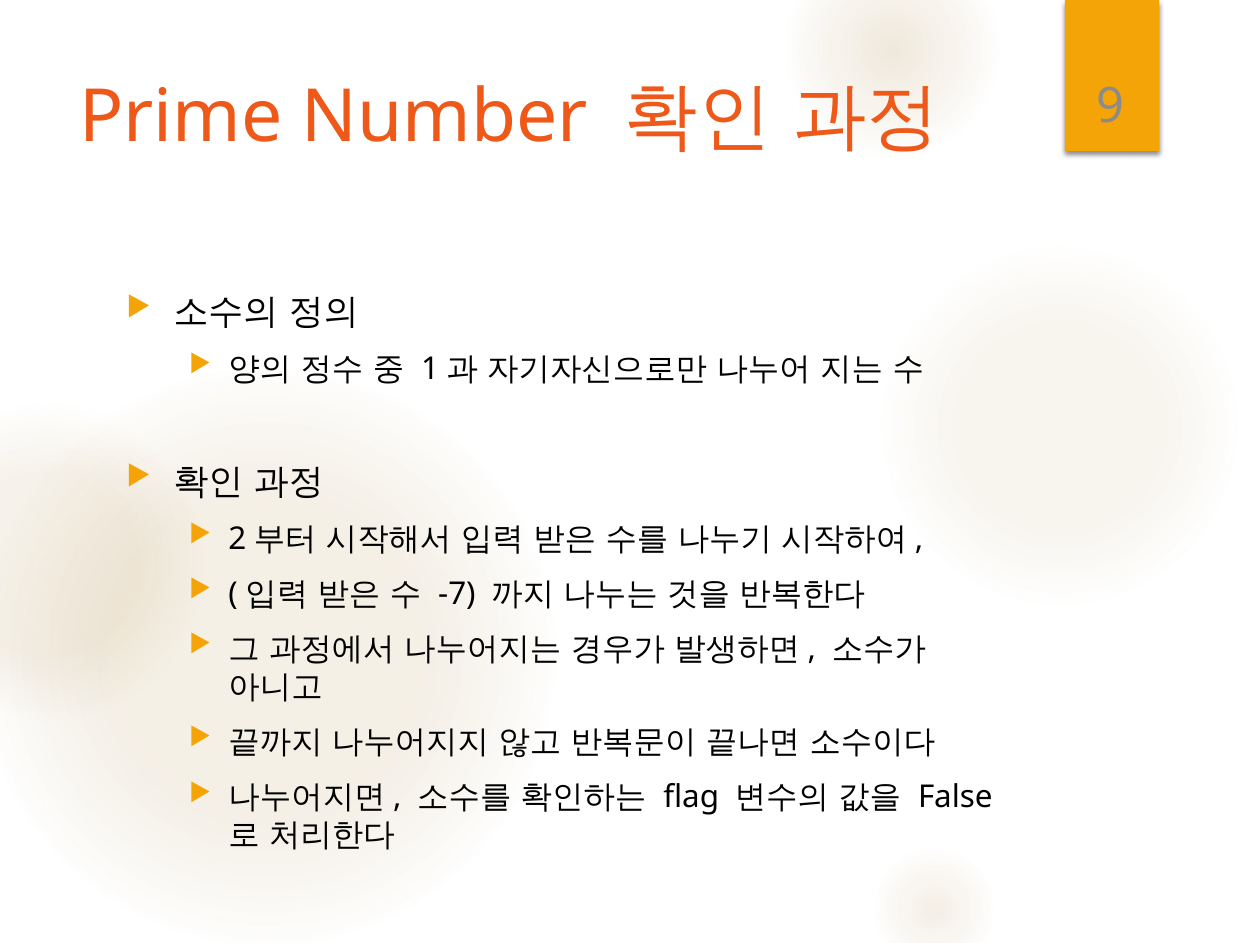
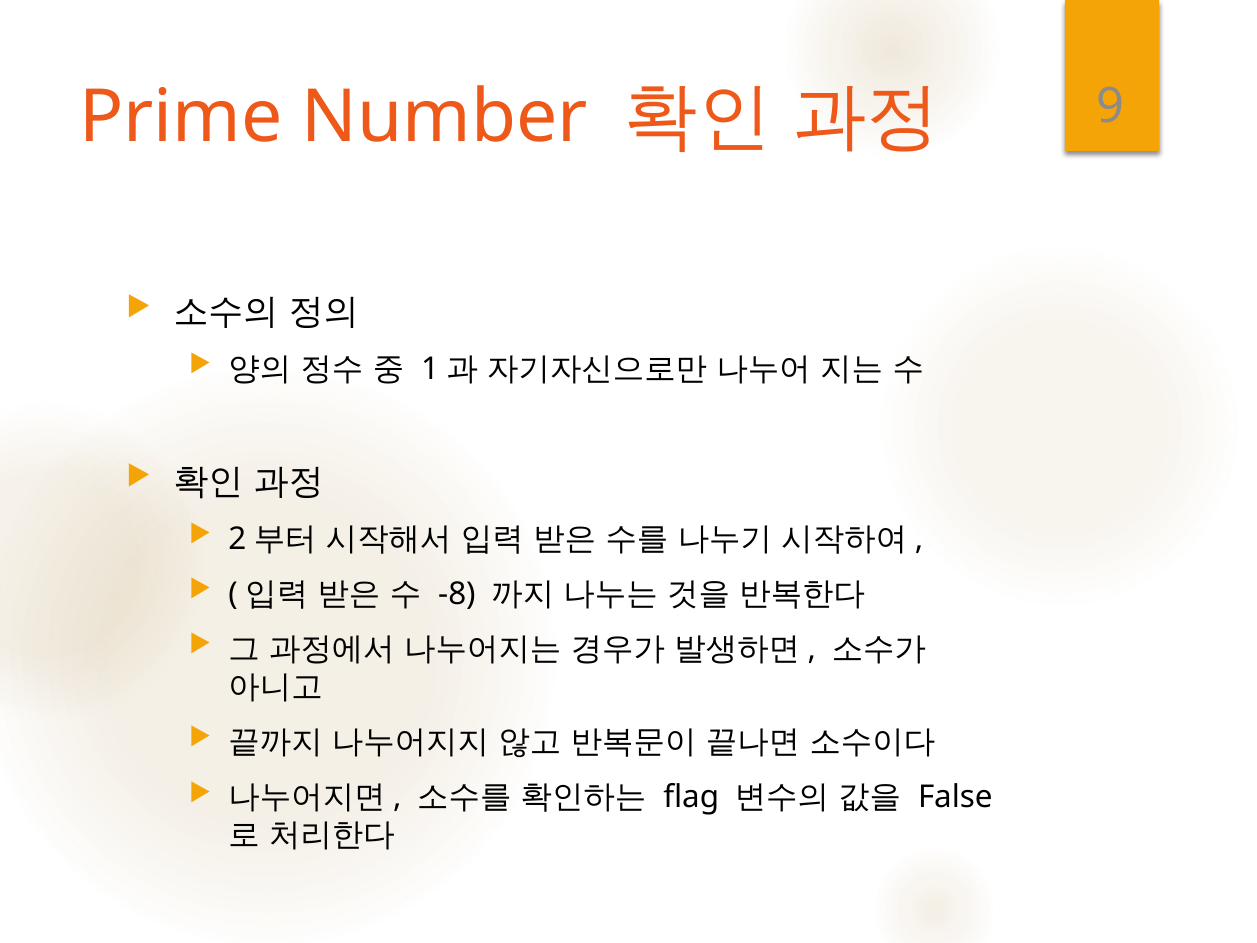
-7: -7 -> -8
